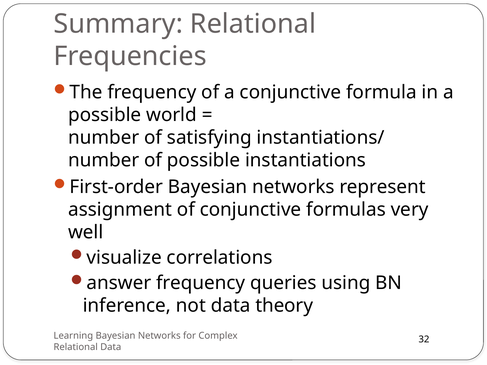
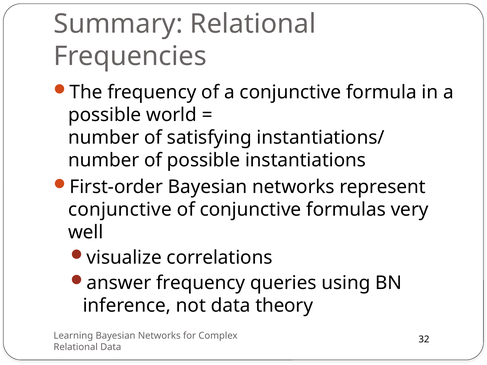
assignment at (120, 210): assignment -> conjunctive
